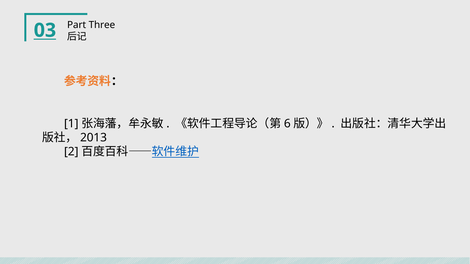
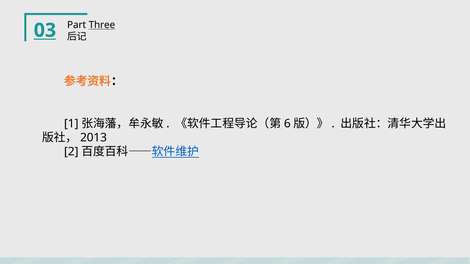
Three underline: none -> present
